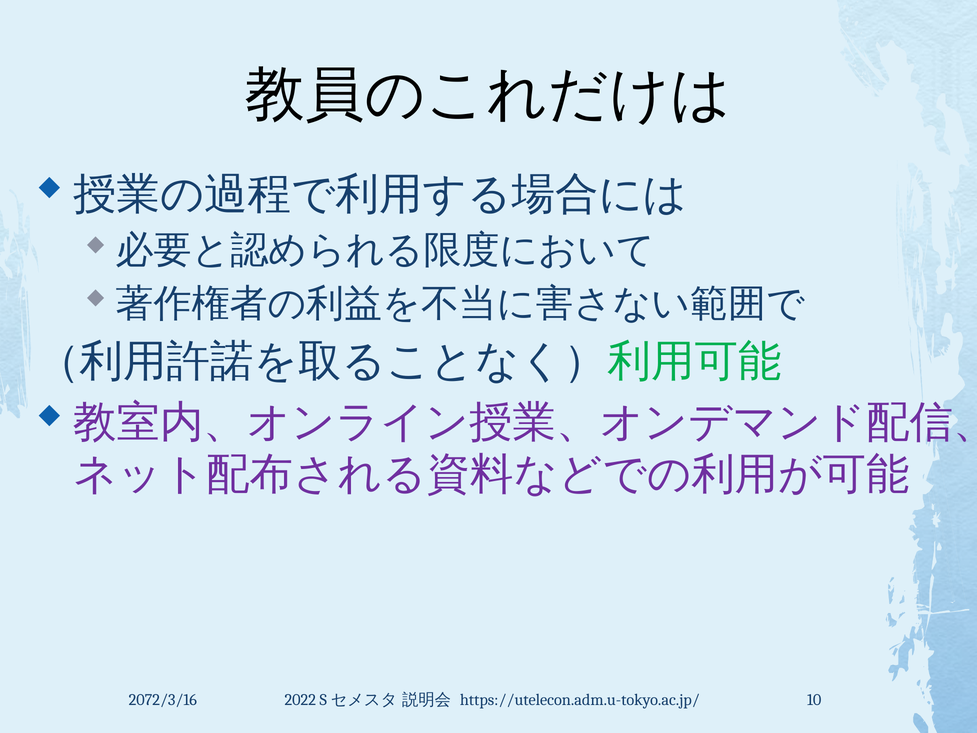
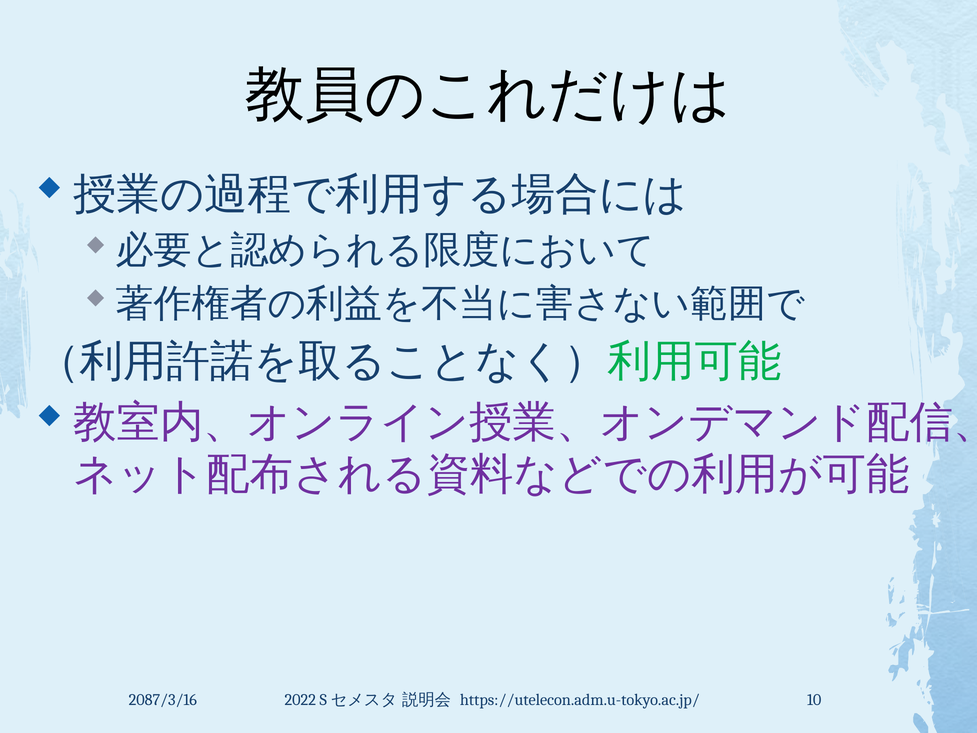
2072/3/16: 2072/3/16 -> 2087/3/16
